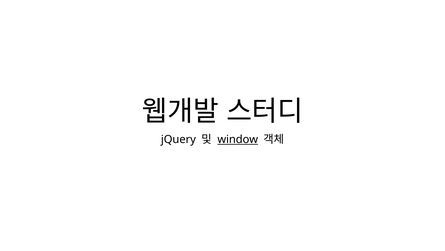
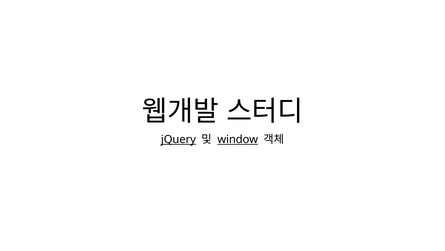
jQuery underline: none -> present
